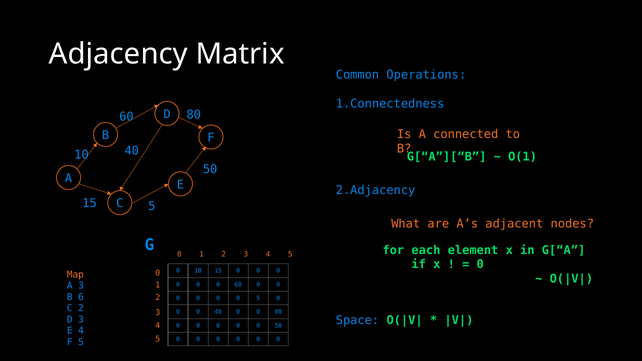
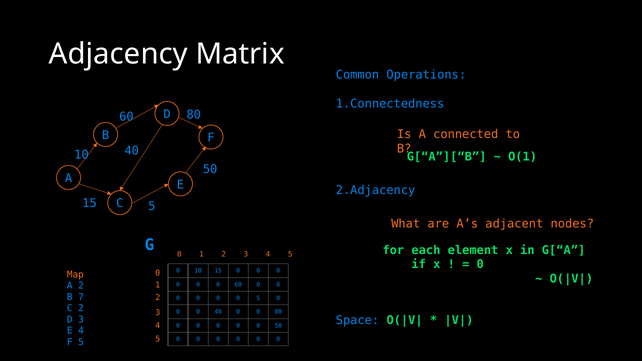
A 3: 3 -> 2
6: 6 -> 7
